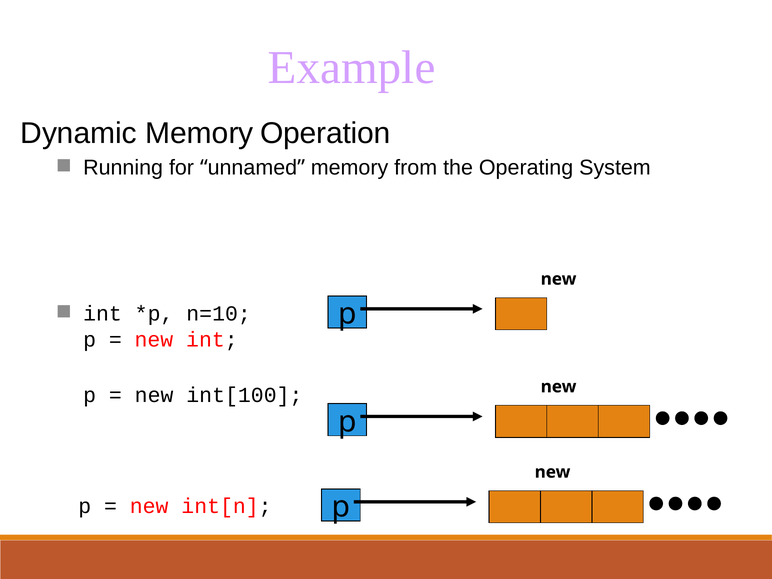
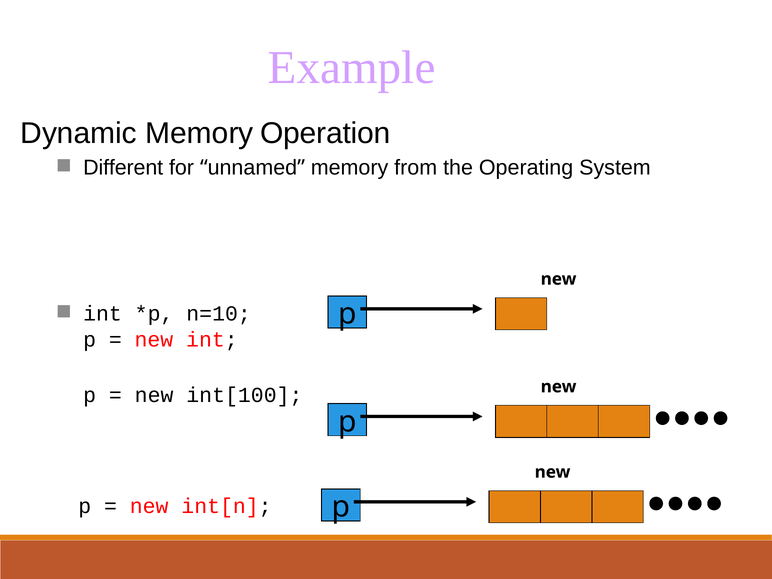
Running: Running -> Different
